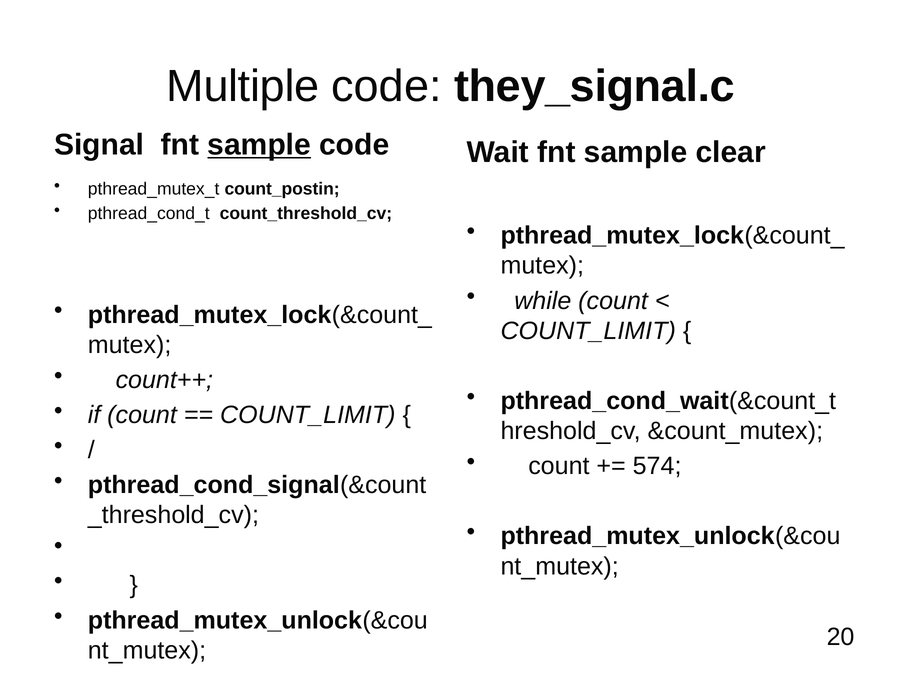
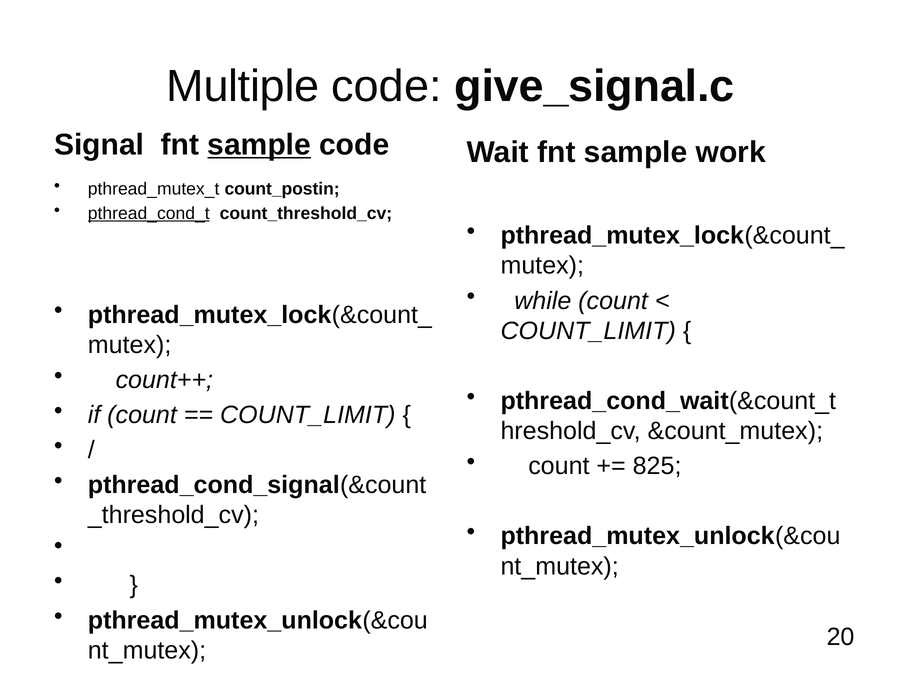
they_signal.c: they_signal.c -> give_signal.c
clear: clear -> work
pthread_cond_t underline: none -> present
574: 574 -> 825
